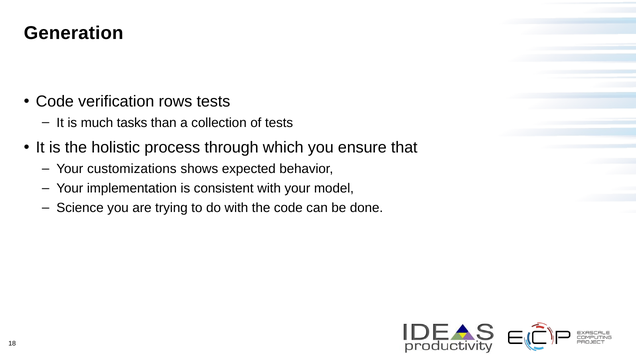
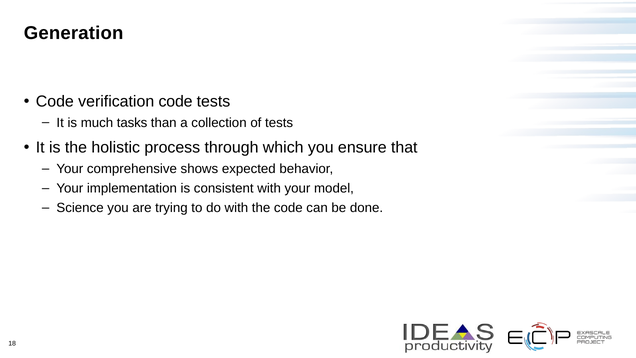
verification rows: rows -> code
customizations: customizations -> comprehensive
